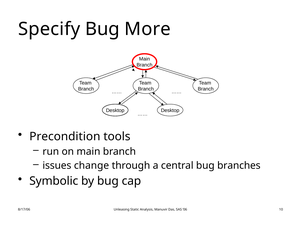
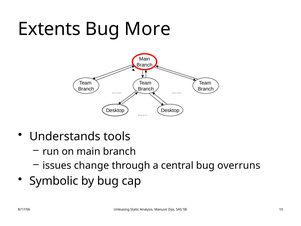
Specify: Specify -> Extents
Precondition: Precondition -> Understands
branches: branches -> overruns
